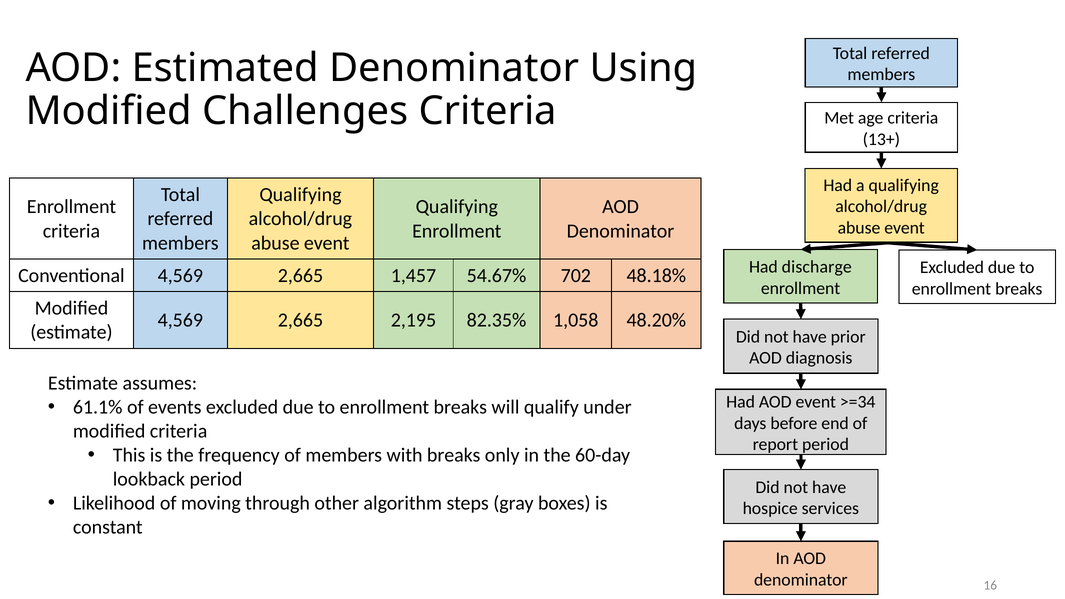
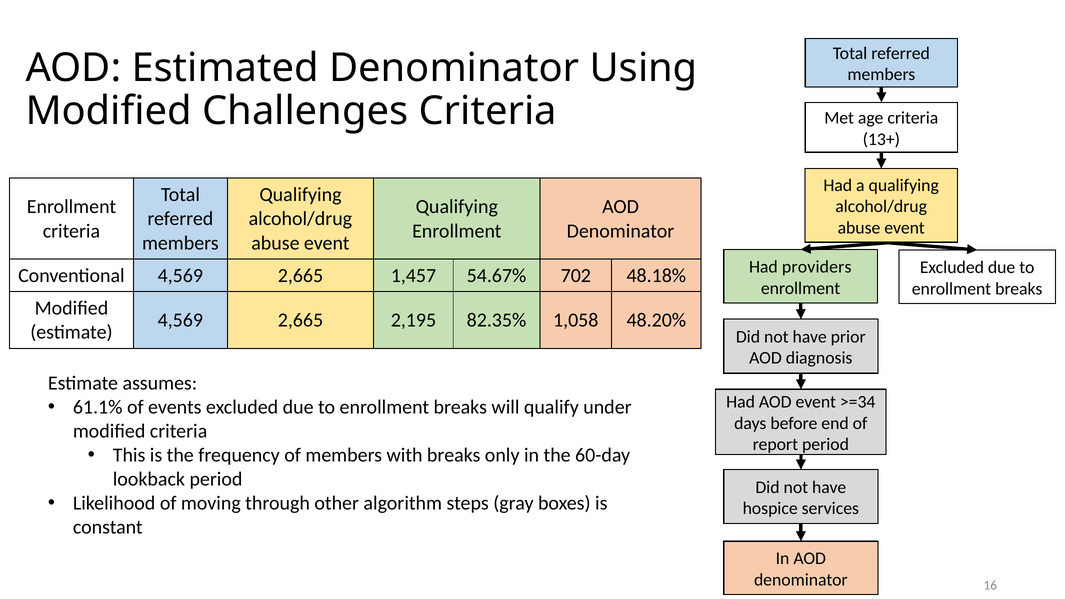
discharge: discharge -> providers
